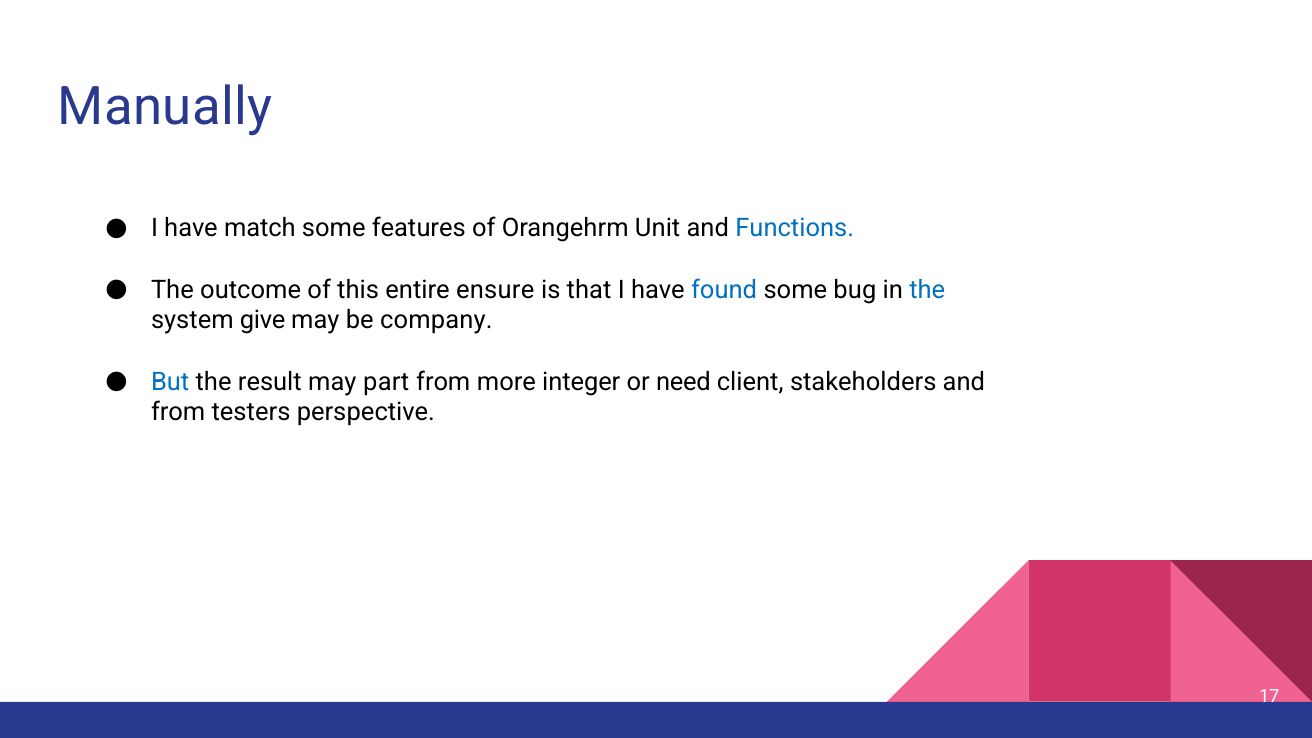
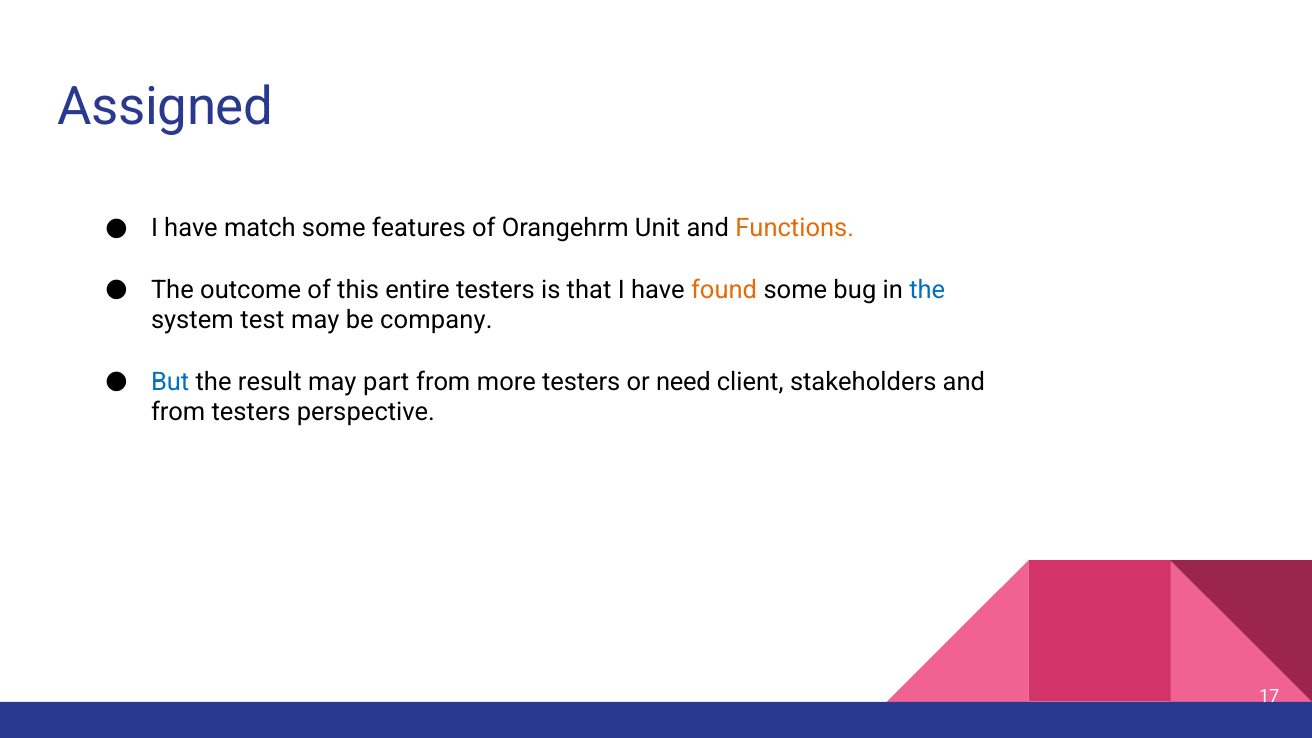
Manually: Manually -> Assigned
Functions colour: blue -> orange
entire ensure: ensure -> testers
found colour: blue -> orange
give: give -> test
more integer: integer -> testers
